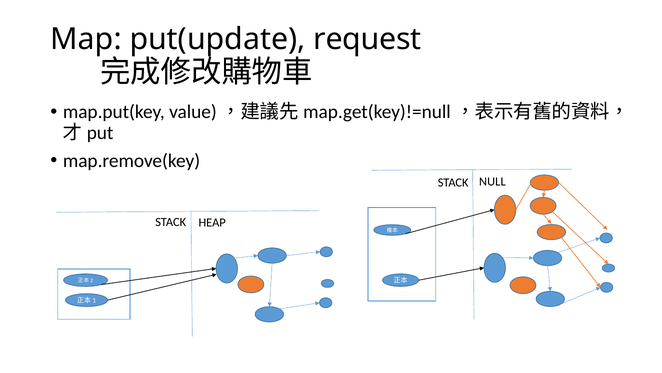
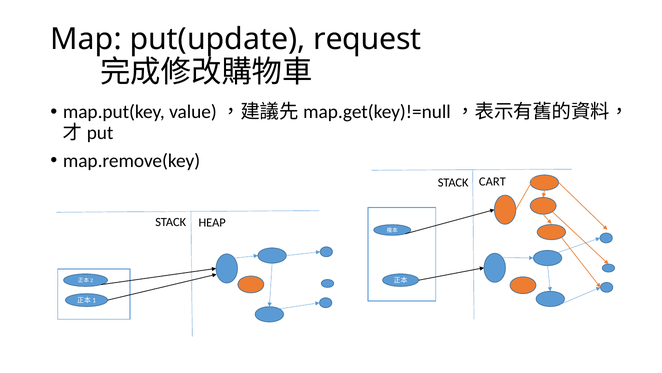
NULL: NULL -> CART
